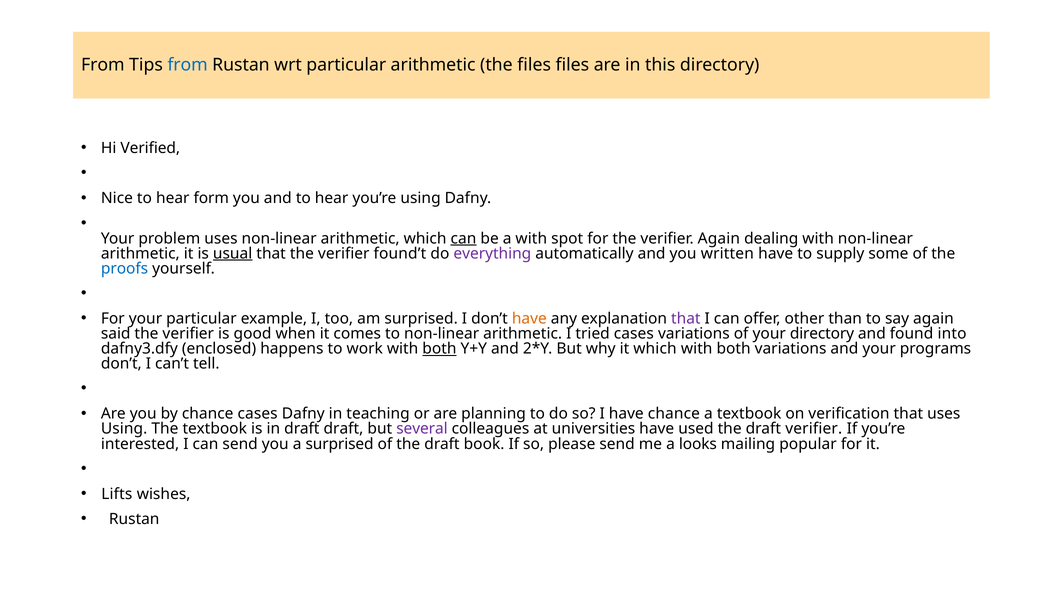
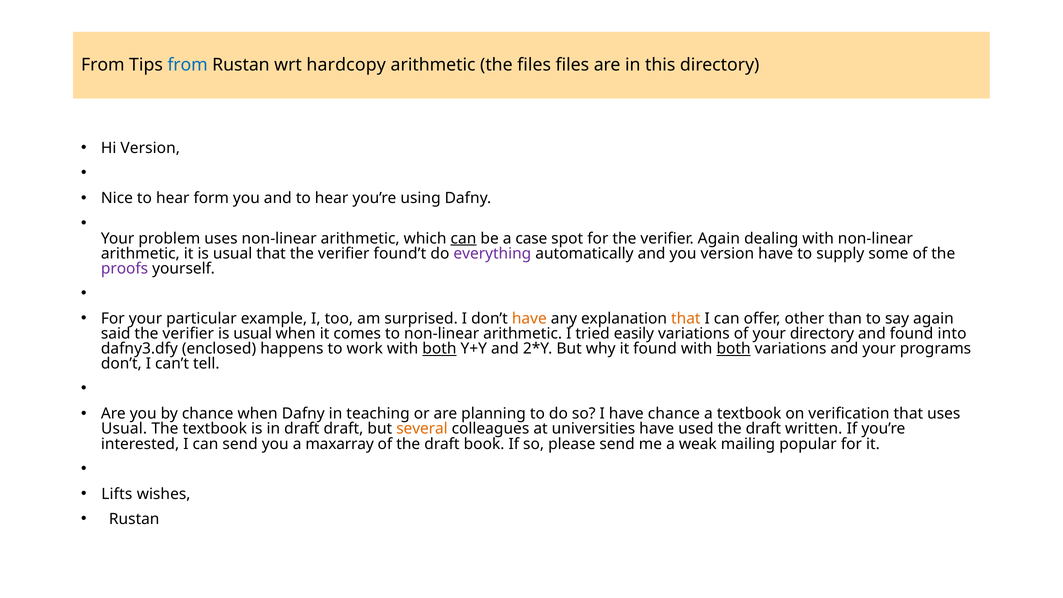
wrt particular: particular -> hardcopy
Hi Verified: Verified -> Version
a with: with -> case
usual at (233, 253) underline: present -> none
you written: written -> version
proofs colour: blue -> purple
that at (686, 319) colour: purple -> orange
verifier is good: good -> usual
tried cases: cases -> easily
it which: which -> found
both at (734, 349) underline: none -> present
chance cases: cases -> when
Using at (124, 429): Using -> Usual
several colour: purple -> orange
draft verifier: verifier -> written
a surprised: surprised -> maxarray
looks: looks -> weak
